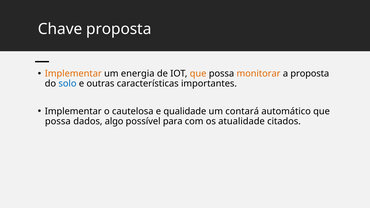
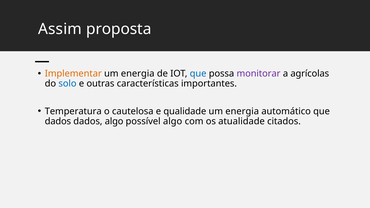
Chave: Chave -> Assim
que at (198, 74) colour: orange -> blue
monitorar colour: orange -> purple
a proposta: proposta -> agrícolas
Implementar at (73, 111): Implementar -> Temperatura
contará at (242, 111): contará -> energia
possa at (58, 121): possa -> dados
possível para: para -> algo
